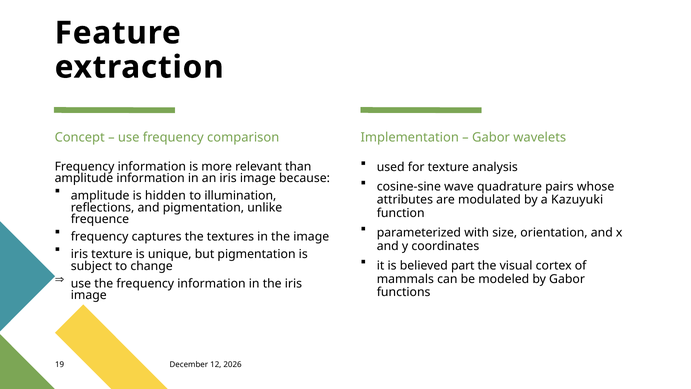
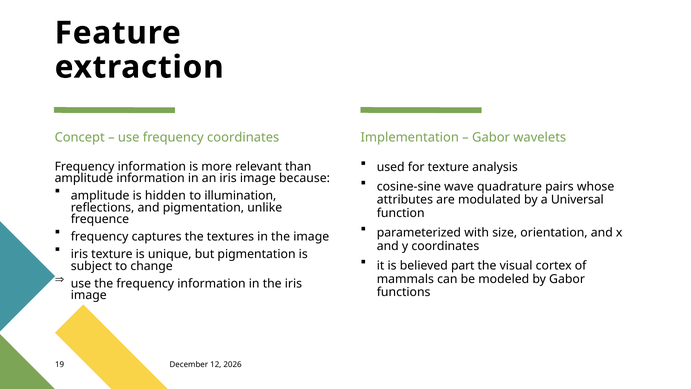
frequency comparison: comparison -> coordinates
Kazuyuki: Kazuyuki -> Universal
